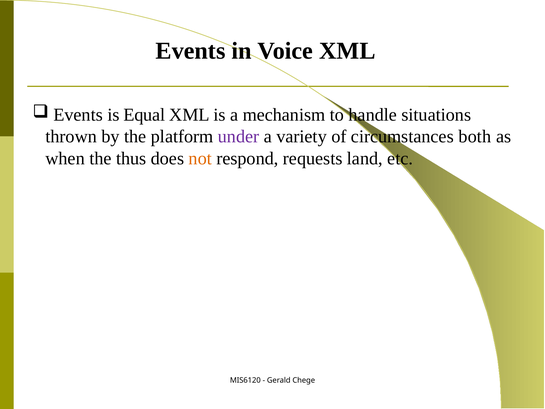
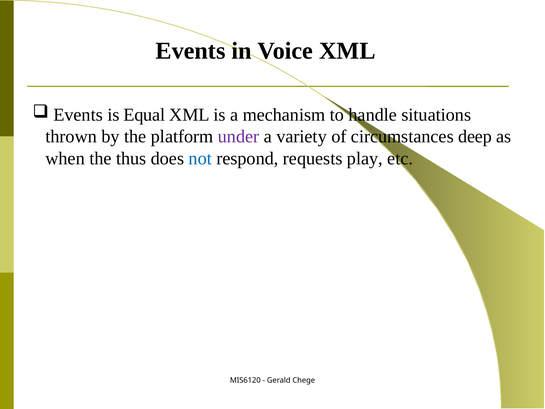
both: both -> deep
not colour: orange -> blue
land: land -> play
